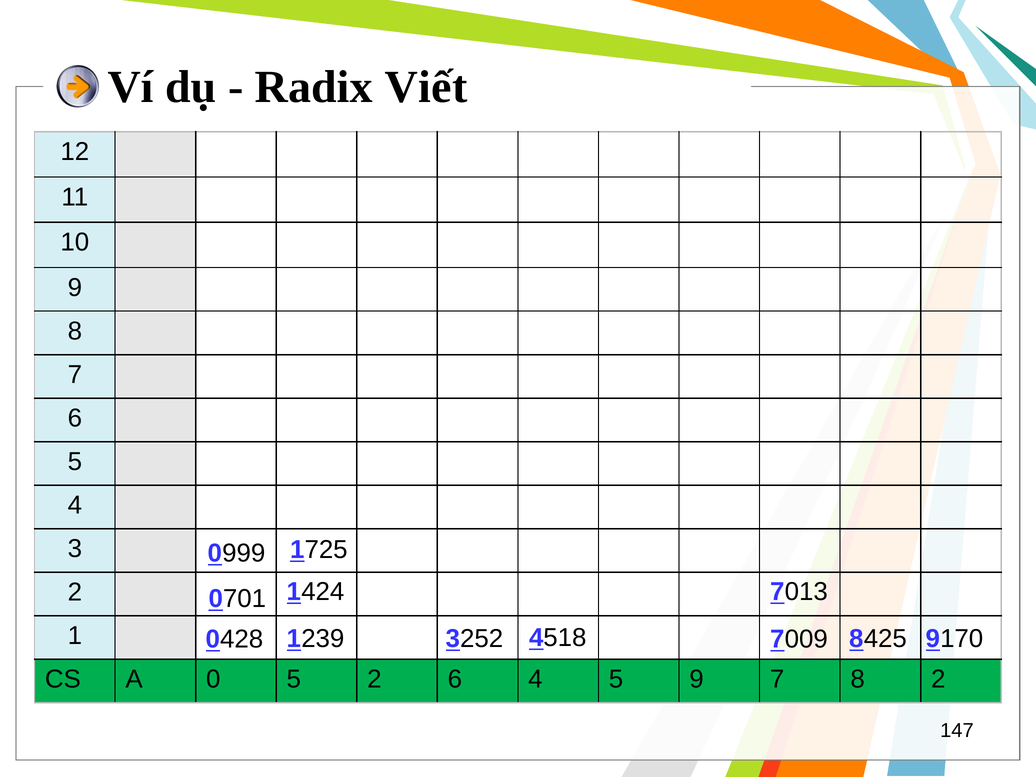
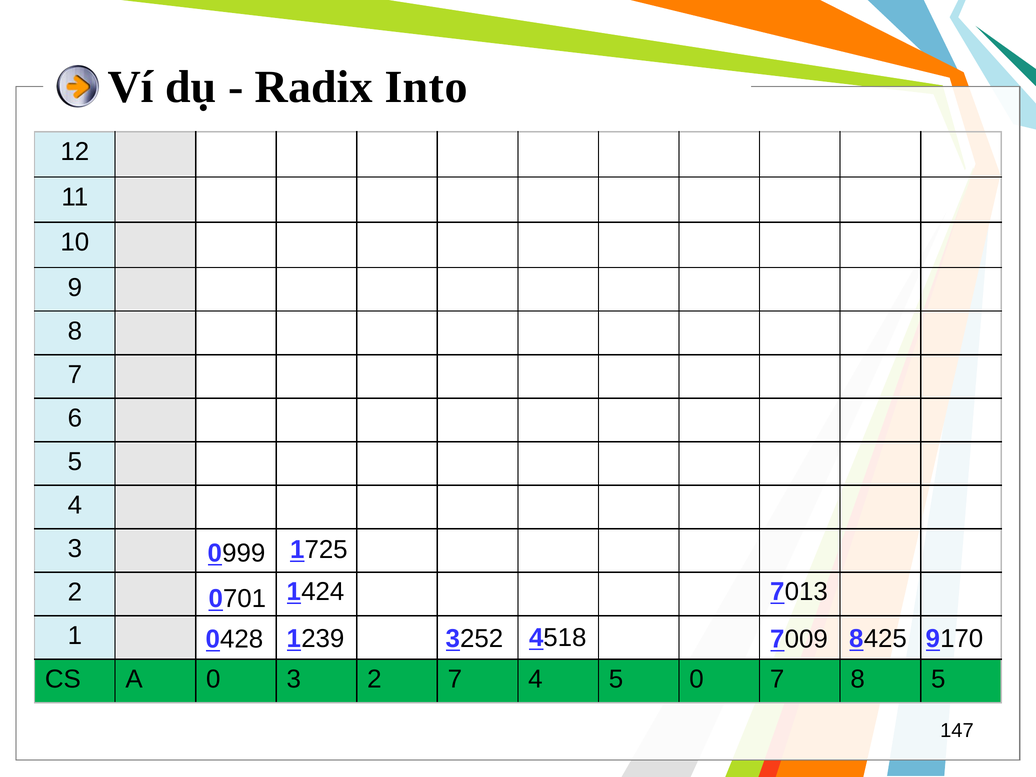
Viết: Viết -> Into
0 5: 5 -> 3
2 6: 6 -> 7
5 9: 9 -> 0
8 2: 2 -> 5
